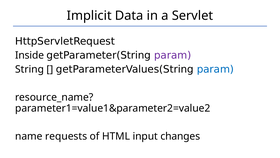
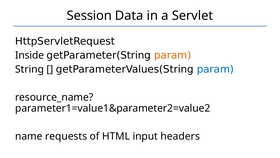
Implicit: Implicit -> Session
param at (173, 55) colour: purple -> orange
changes: changes -> headers
